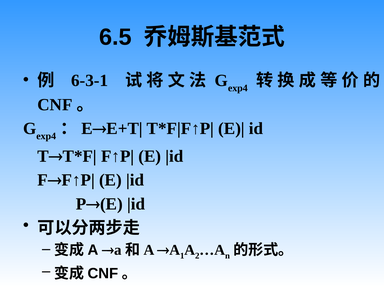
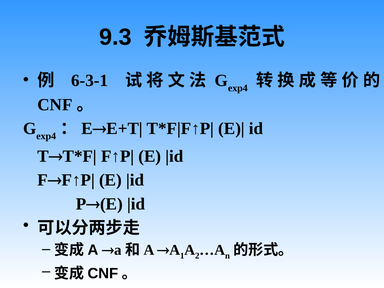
6.5: 6.5 -> 9.3
